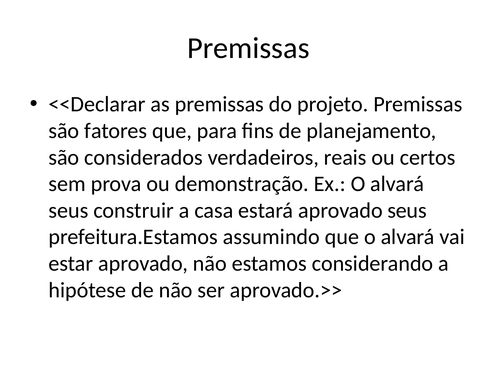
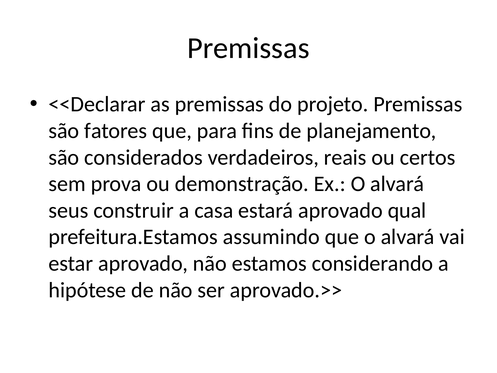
aprovado seus: seus -> qual
